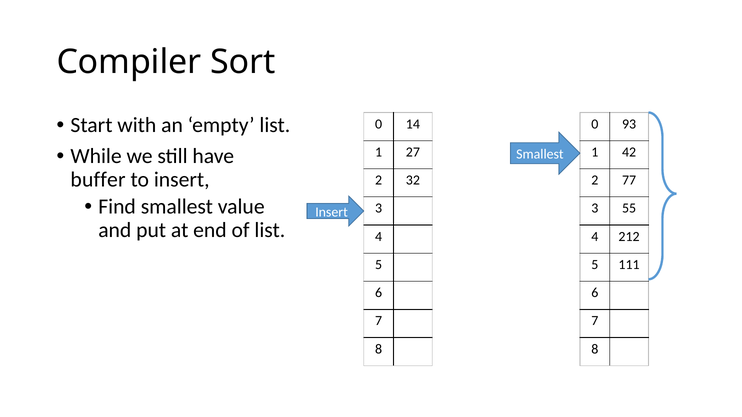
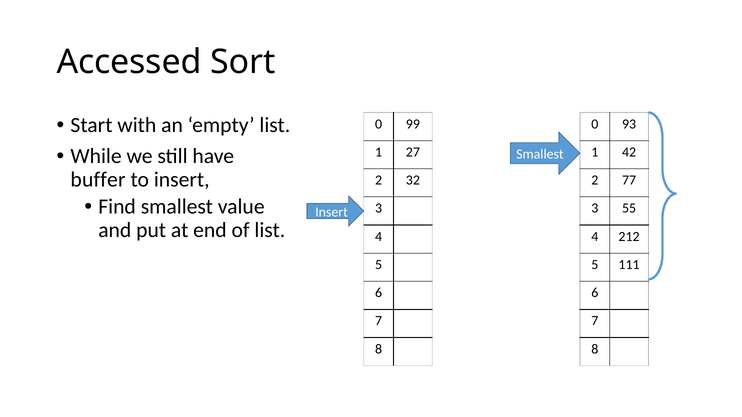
Compiler: Compiler -> Accessed
14: 14 -> 99
